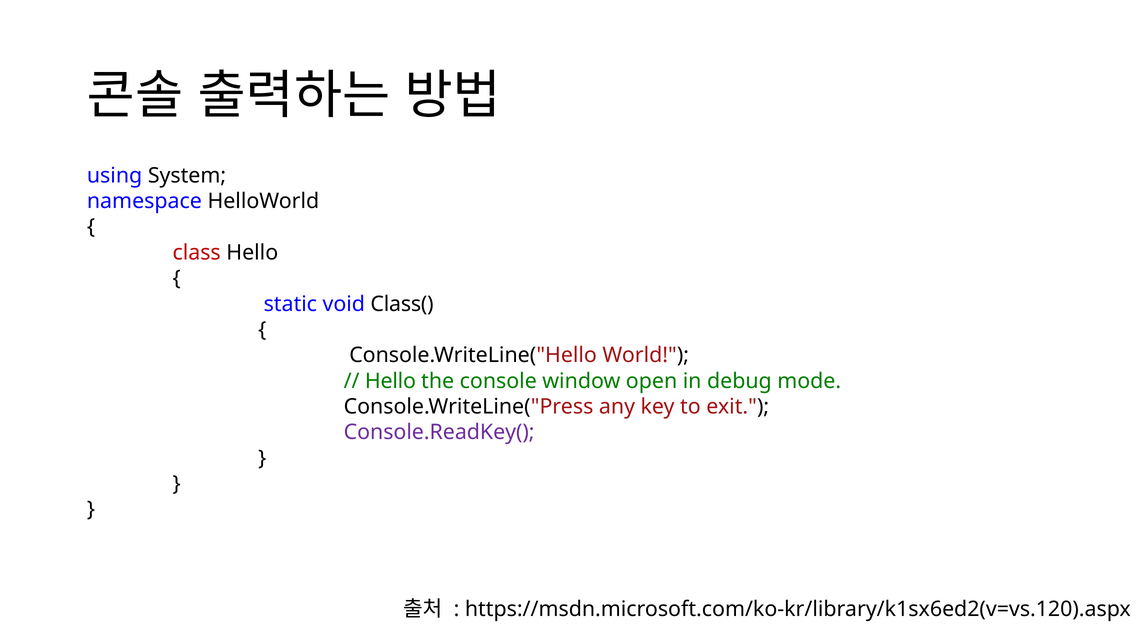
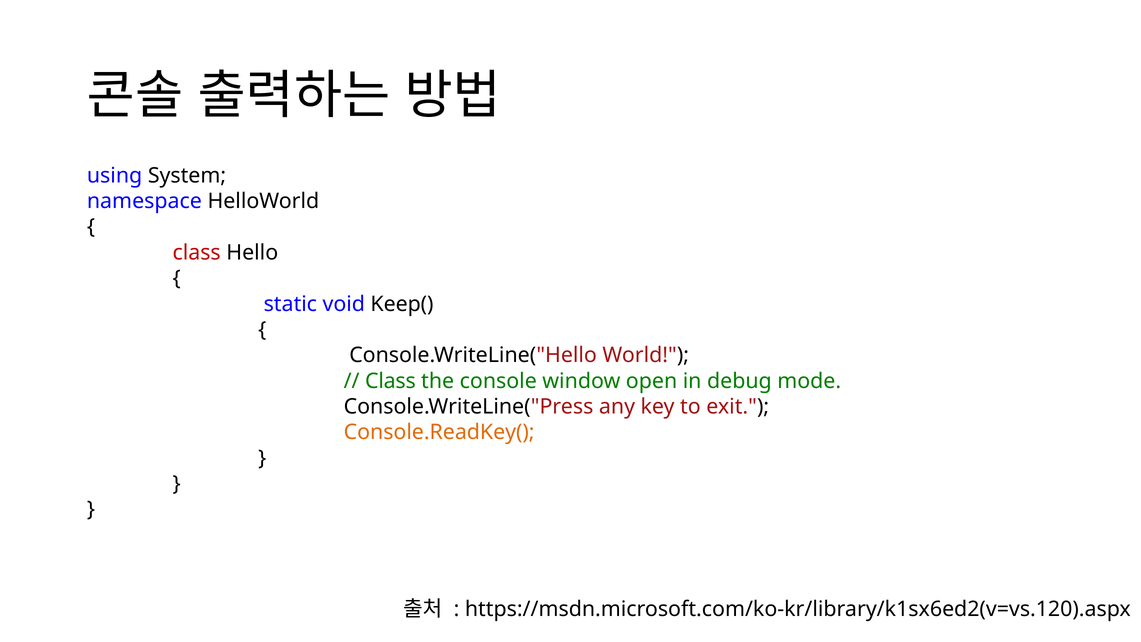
Class(: Class( -> Keep(
Hello at (390, 381): Hello -> Class
Console.ReadKey( colour: purple -> orange
